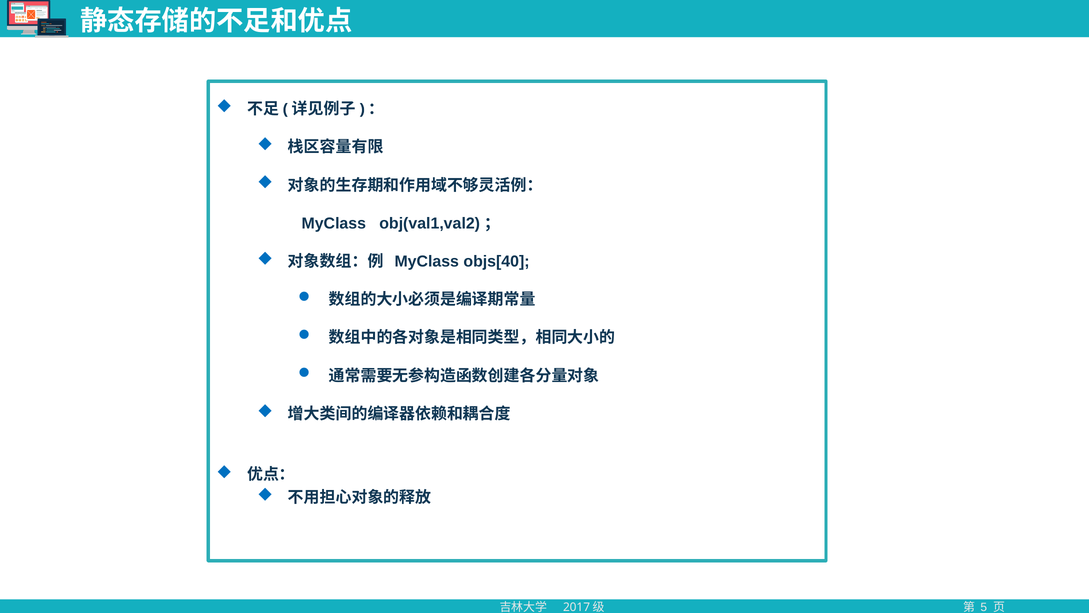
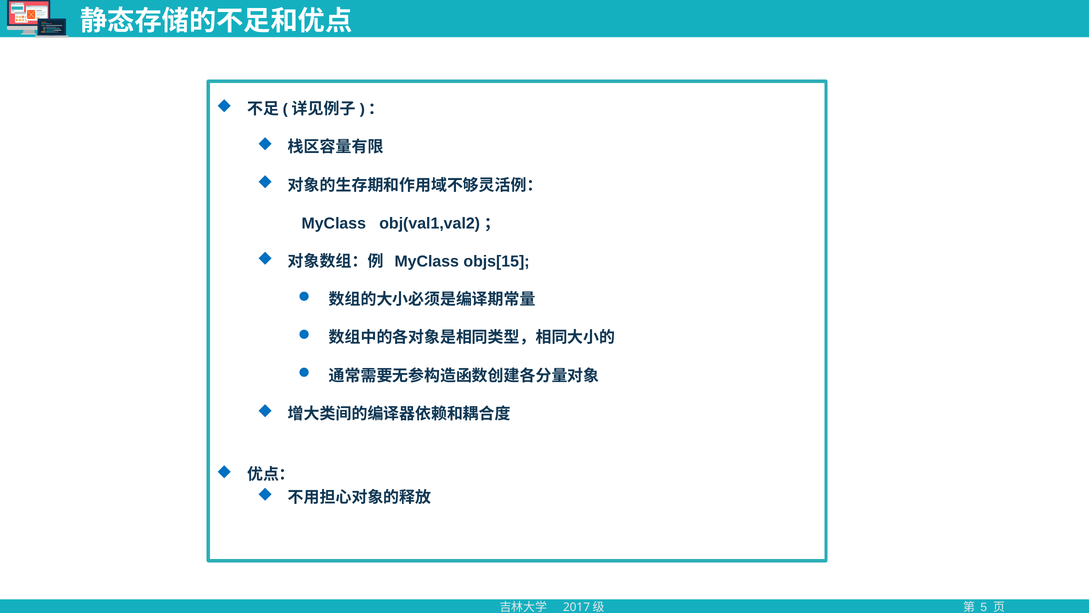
objs[40: objs[40 -> objs[15
